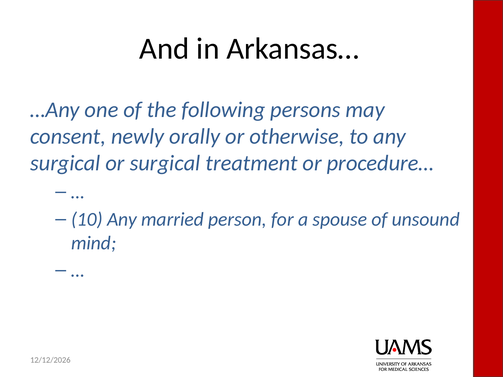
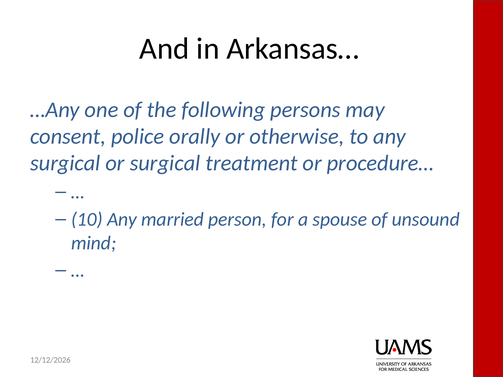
newly: newly -> police
